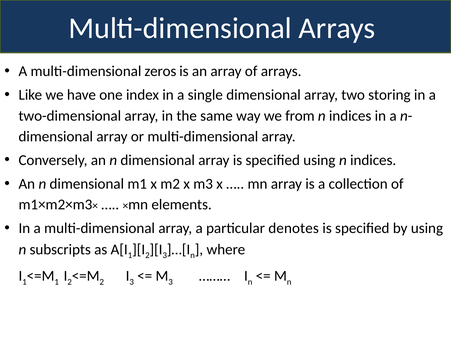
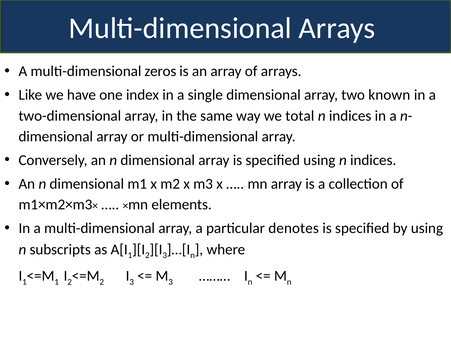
storing: storing -> known
from: from -> total
